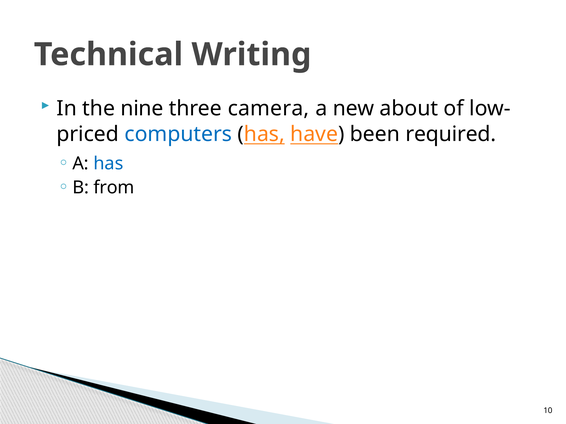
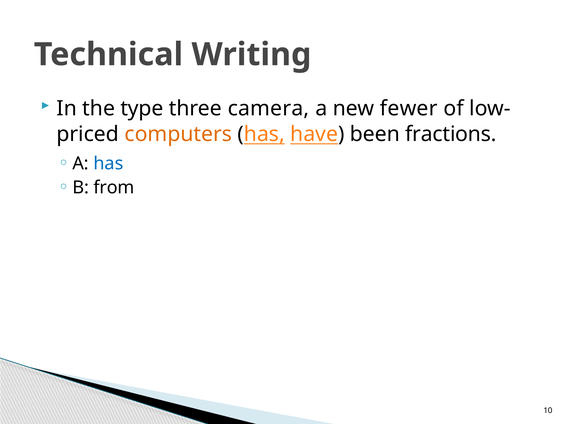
nine: nine -> type
about: about -> fewer
computers colour: blue -> orange
required: required -> fractions
